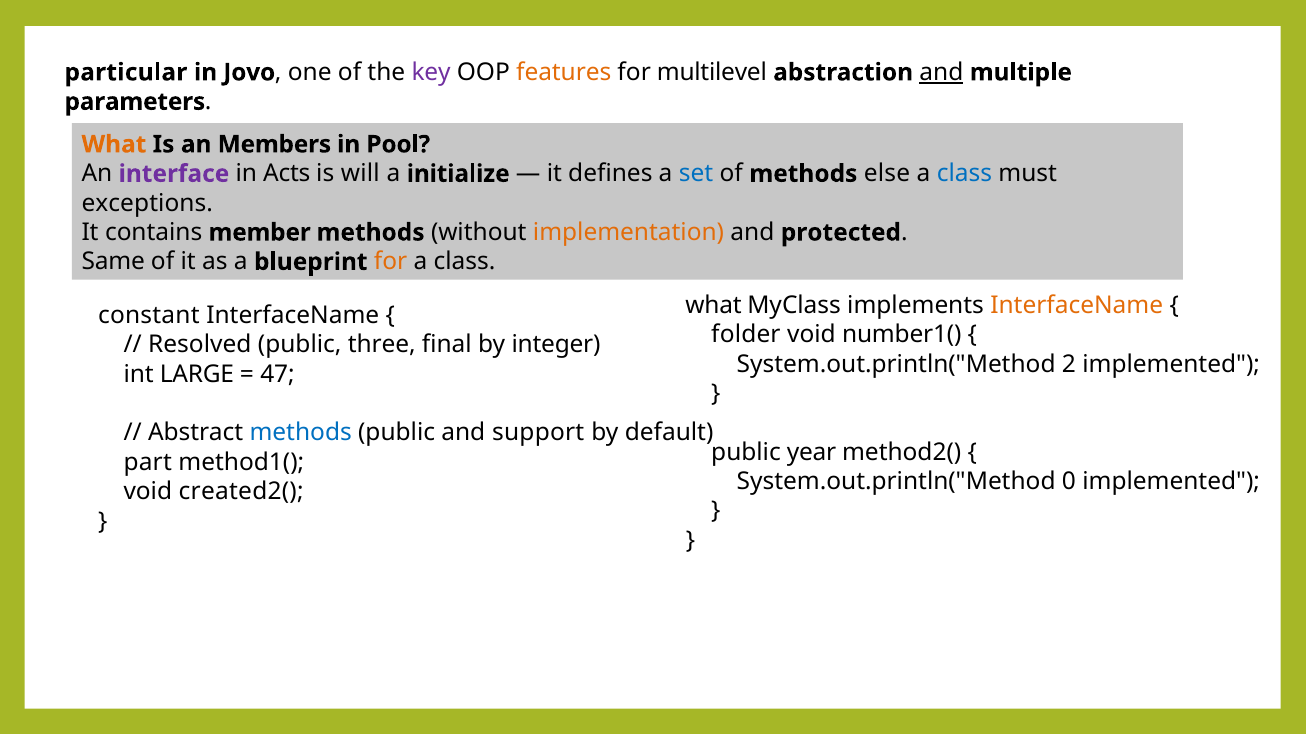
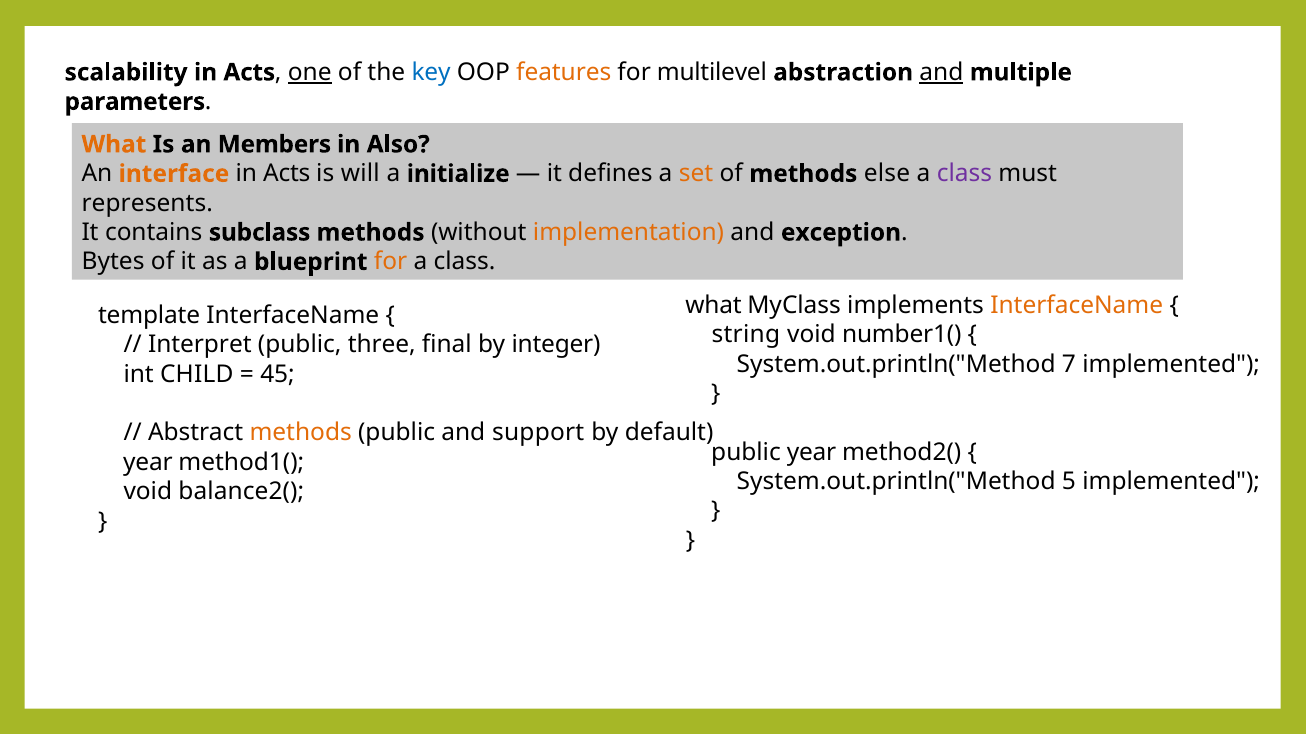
particular: particular -> scalability
Jovo at (249, 72): Jovo -> Acts
one underline: none -> present
key colour: purple -> blue
Pool: Pool -> Also
interface colour: purple -> orange
set colour: blue -> orange
class at (964, 174) colour: blue -> purple
exceptions: exceptions -> represents
member: member -> subclass
protected: protected -> exception
Same: Same -> Bytes
constant: constant -> template
folder: folder -> string
Resolved: Resolved -> Interpret
2: 2 -> 7
LARGE: LARGE -> CHILD
47: 47 -> 45
methods at (301, 433) colour: blue -> orange
part at (148, 463): part -> year
0: 0 -> 5
created2(: created2( -> balance2(
